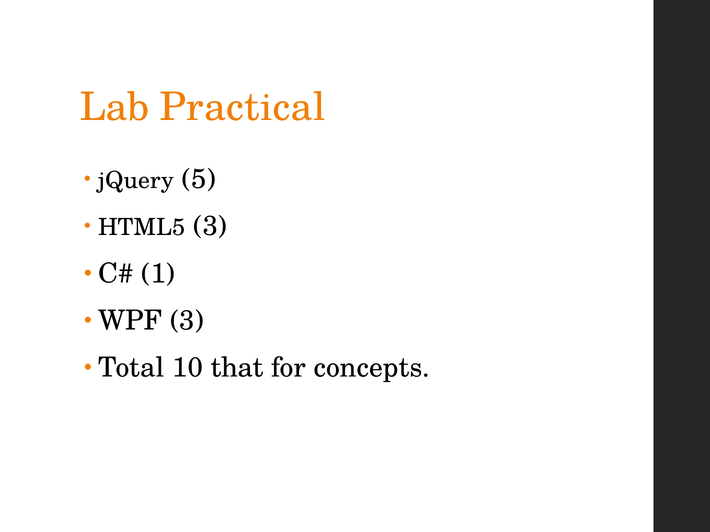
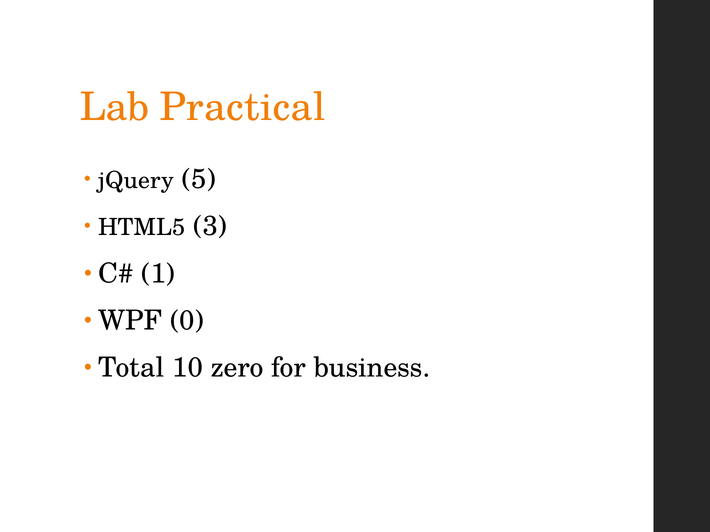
WPF 3: 3 -> 0
that: that -> zero
concepts: concepts -> business
